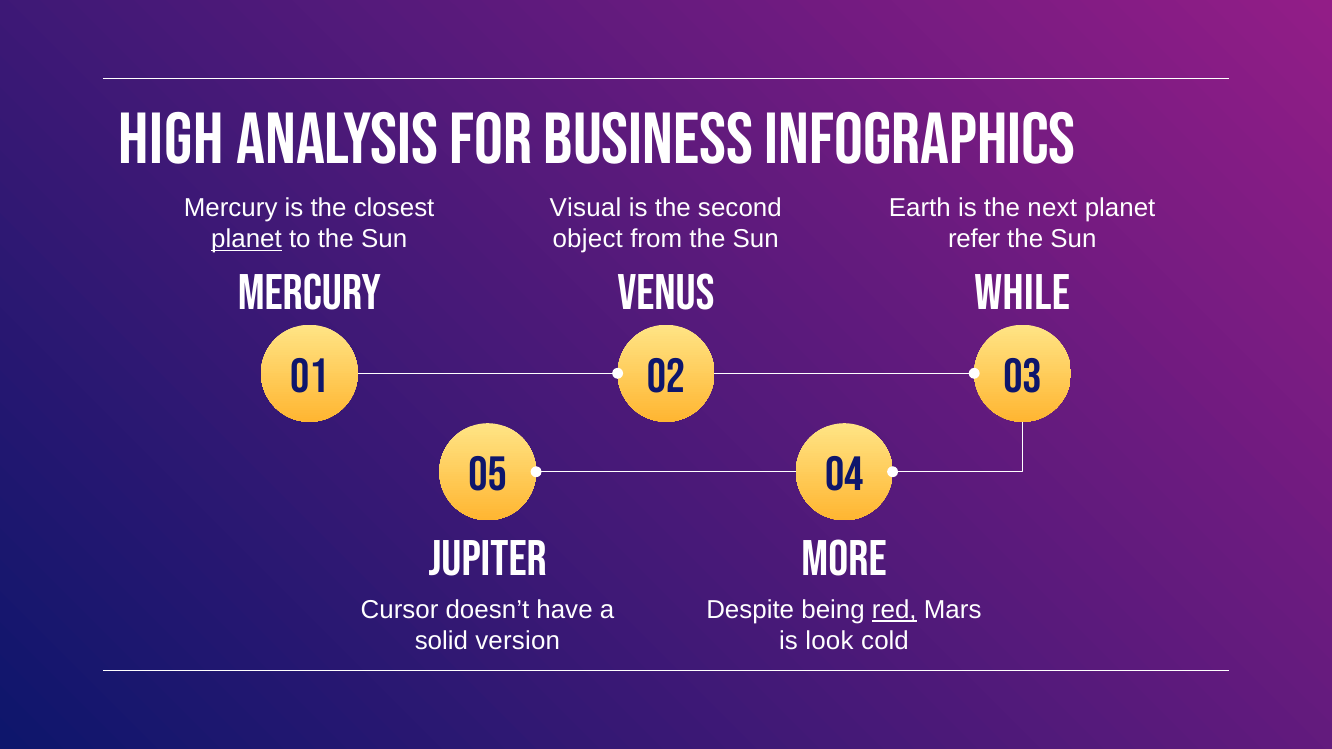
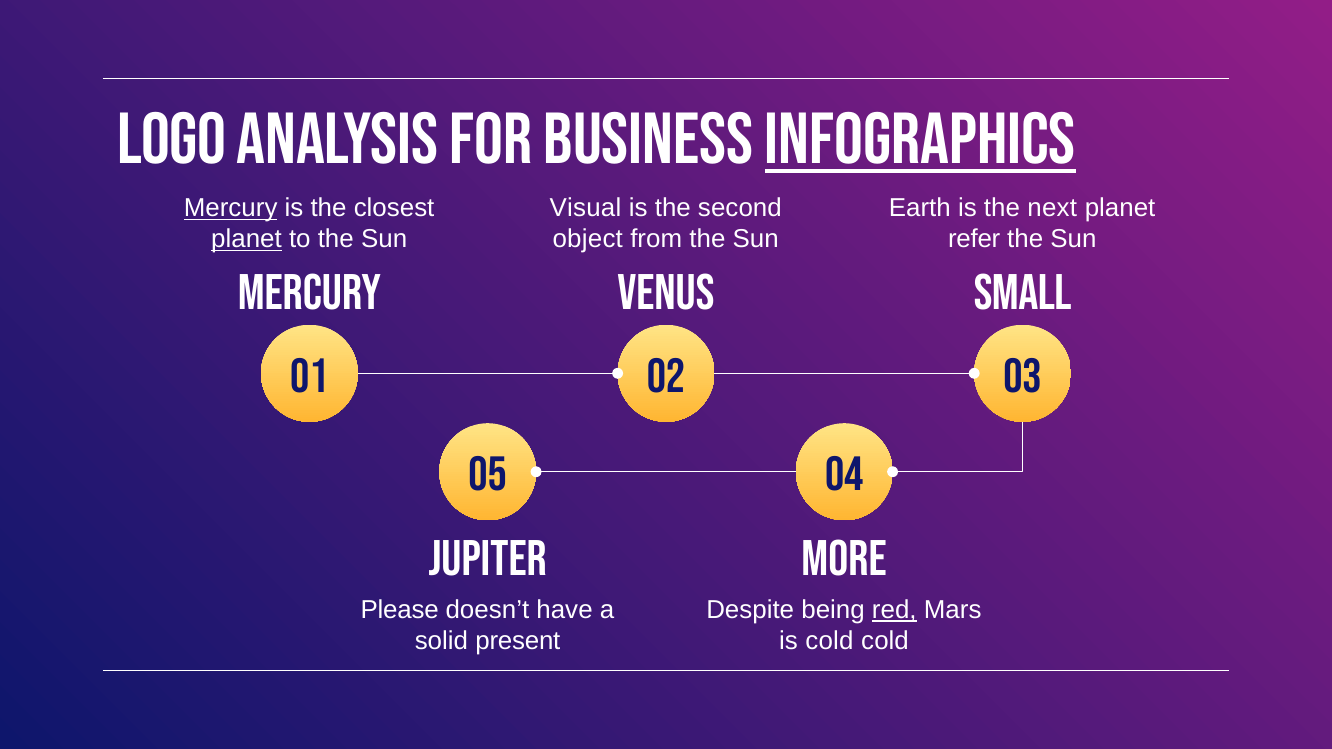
HIGH: HIGH -> LOGO
INFOGRAPHICS underline: none -> present
Mercury at (231, 208) underline: none -> present
while: while -> small
Cursor: Cursor -> Please
version: version -> present
is look: look -> cold
